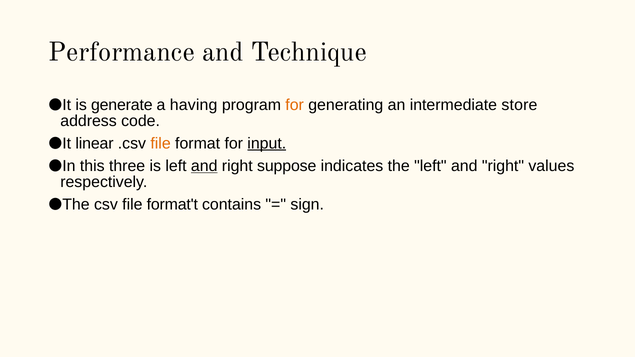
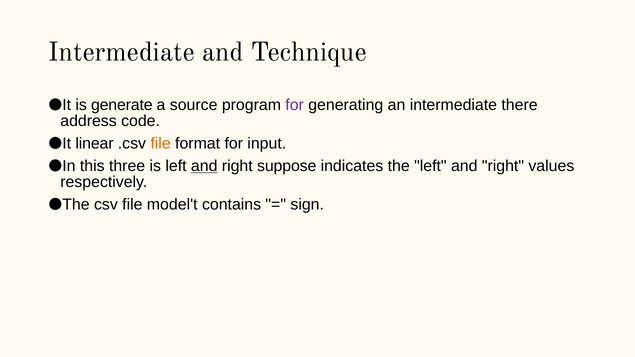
Performance at (122, 52): Performance -> Intermediate
having: having -> source
for at (295, 105) colour: orange -> purple
store: store -> there
input underline: present -> none
format't: format't -> model't
